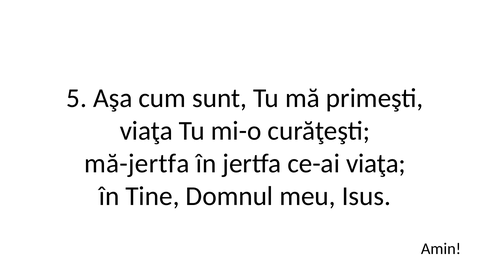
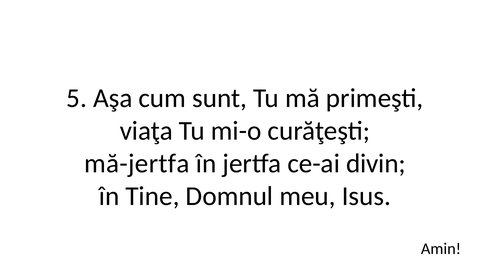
ce-ai viaţa: viaţa -> divin
